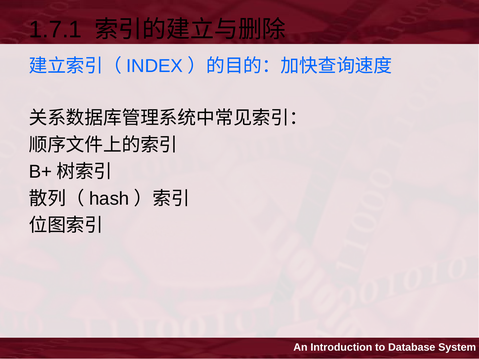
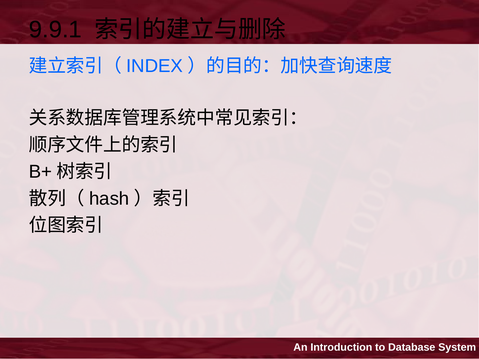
1.7.1: 1.7.1 -> 9.9.1
